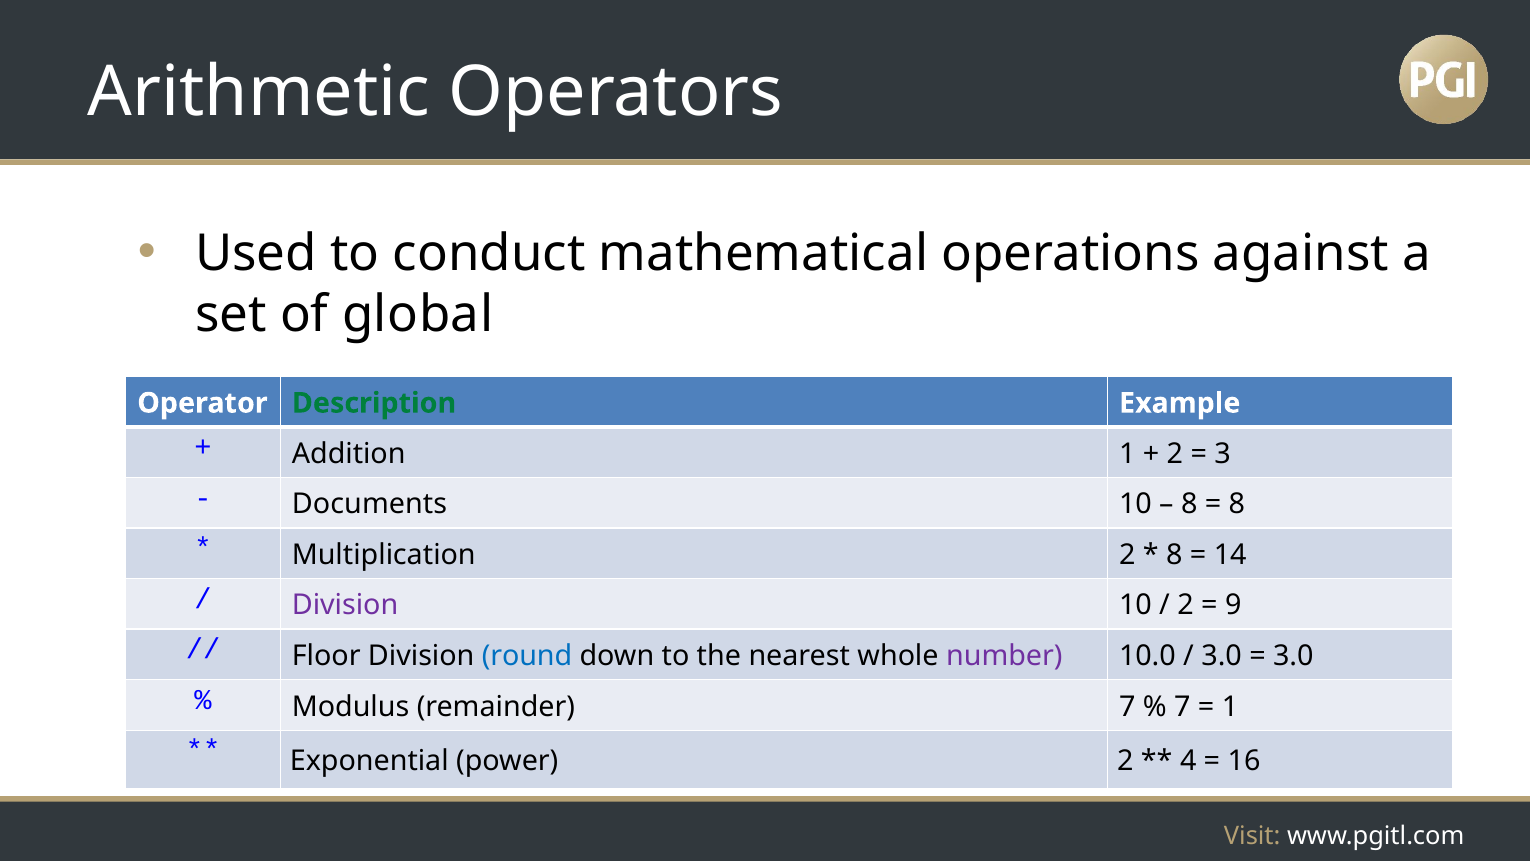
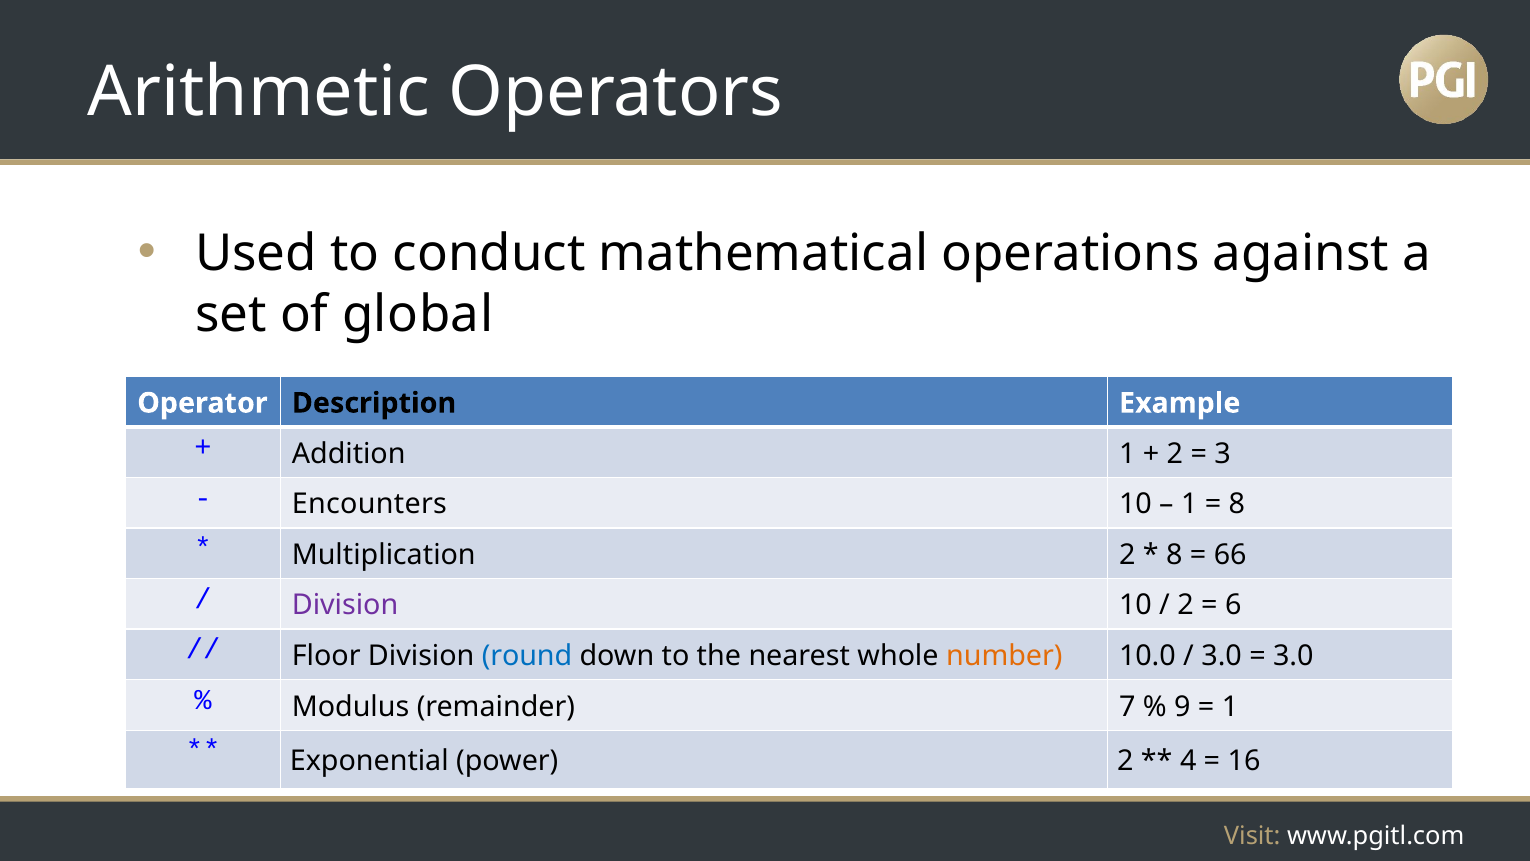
Description colour: green -> black
Documents: Documents -> Encounters
8 at (1189, 504): 8 -> 1
14: 14 -> 66
9: 9 -> 6
number colour: purple -> orange
7 at (1182, 706): 7 -> 9
